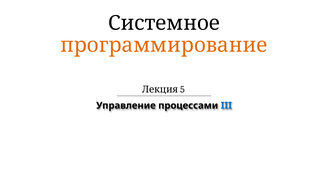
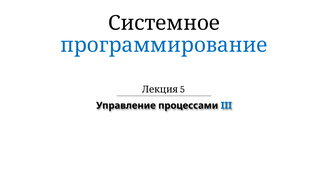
программирование colour: orange -> blue
